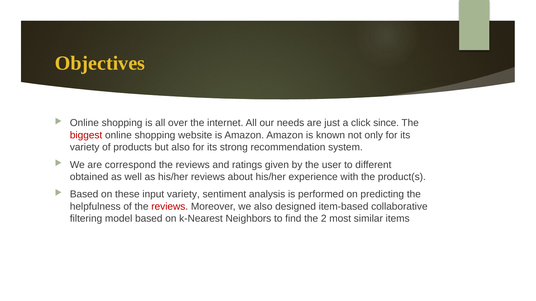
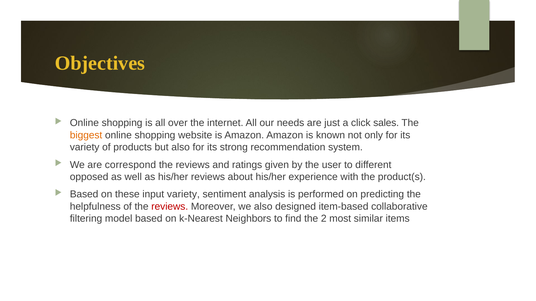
since: since -> sales
biggest colour: red -> orange
obtained: obtained -> opposed
